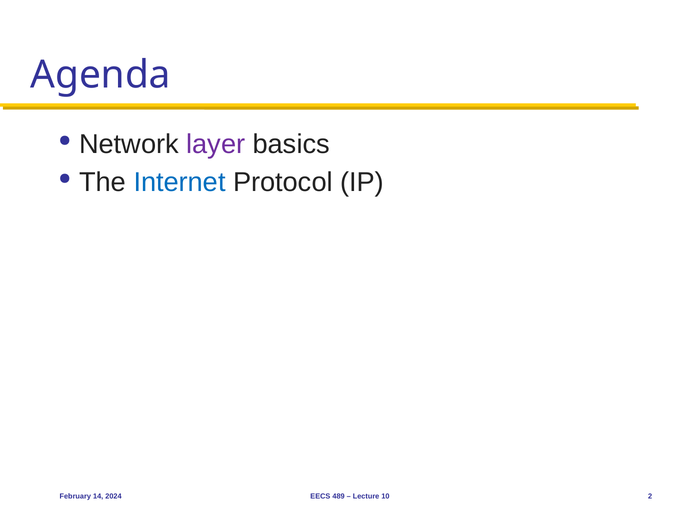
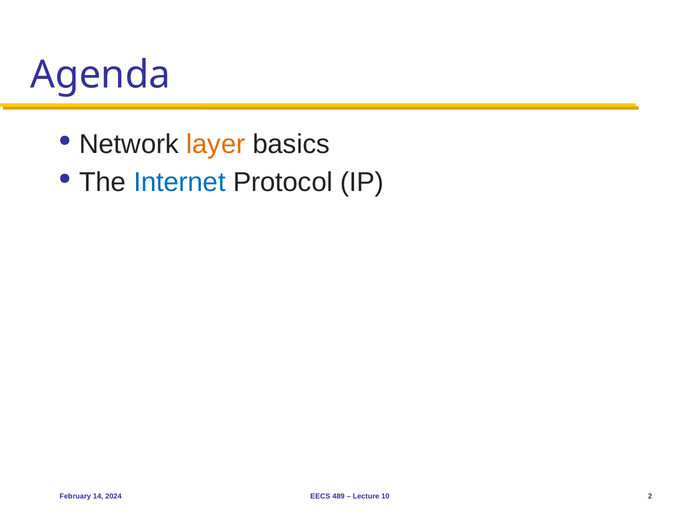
layer colour: purple -> orange
